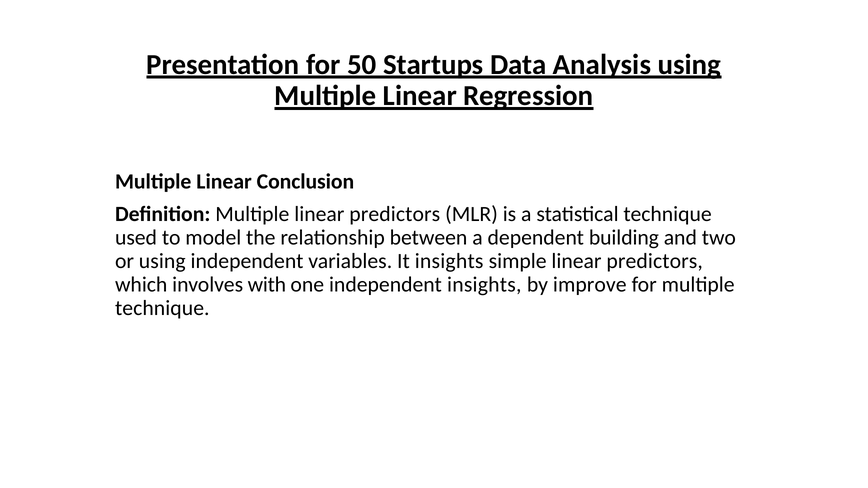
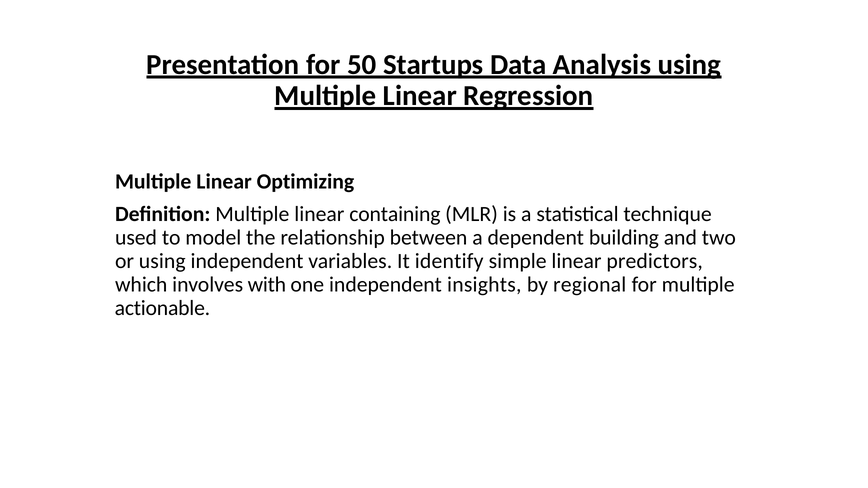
Conclusion: Conclusion -> Optimizing
Multiple linear predictors: predictors -> containing
It insights: insights -> identify
improve: improve -> regional
technique at (162, 308): technique -> actionable
